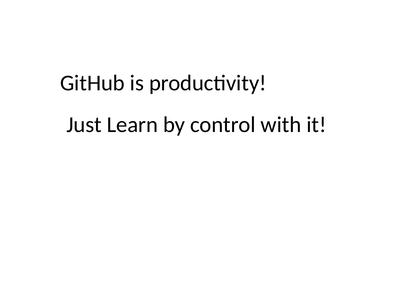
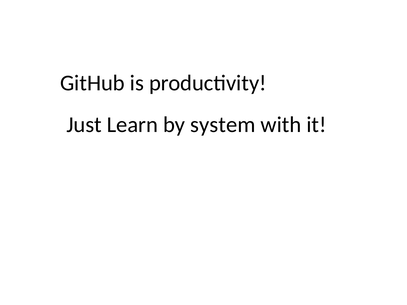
control: control -> system
